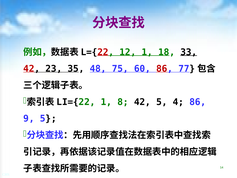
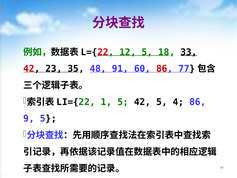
12 1: 1 -> 5
75: 75 -> 91
1 8: 8 -> 5
